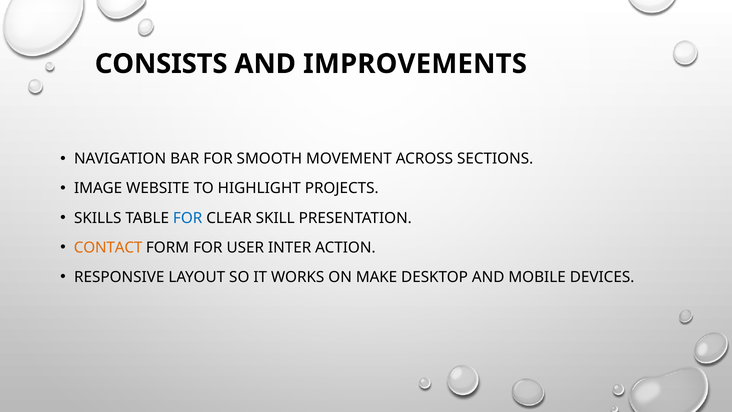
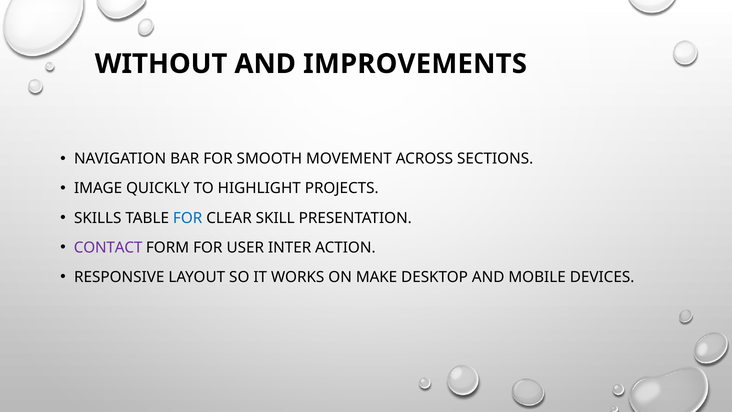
CONSISTS: CONSISTS -> WITHOUT
WEBSITE: WEBSITE -> QUICKLY
CONTACT colour: orange -> purple
